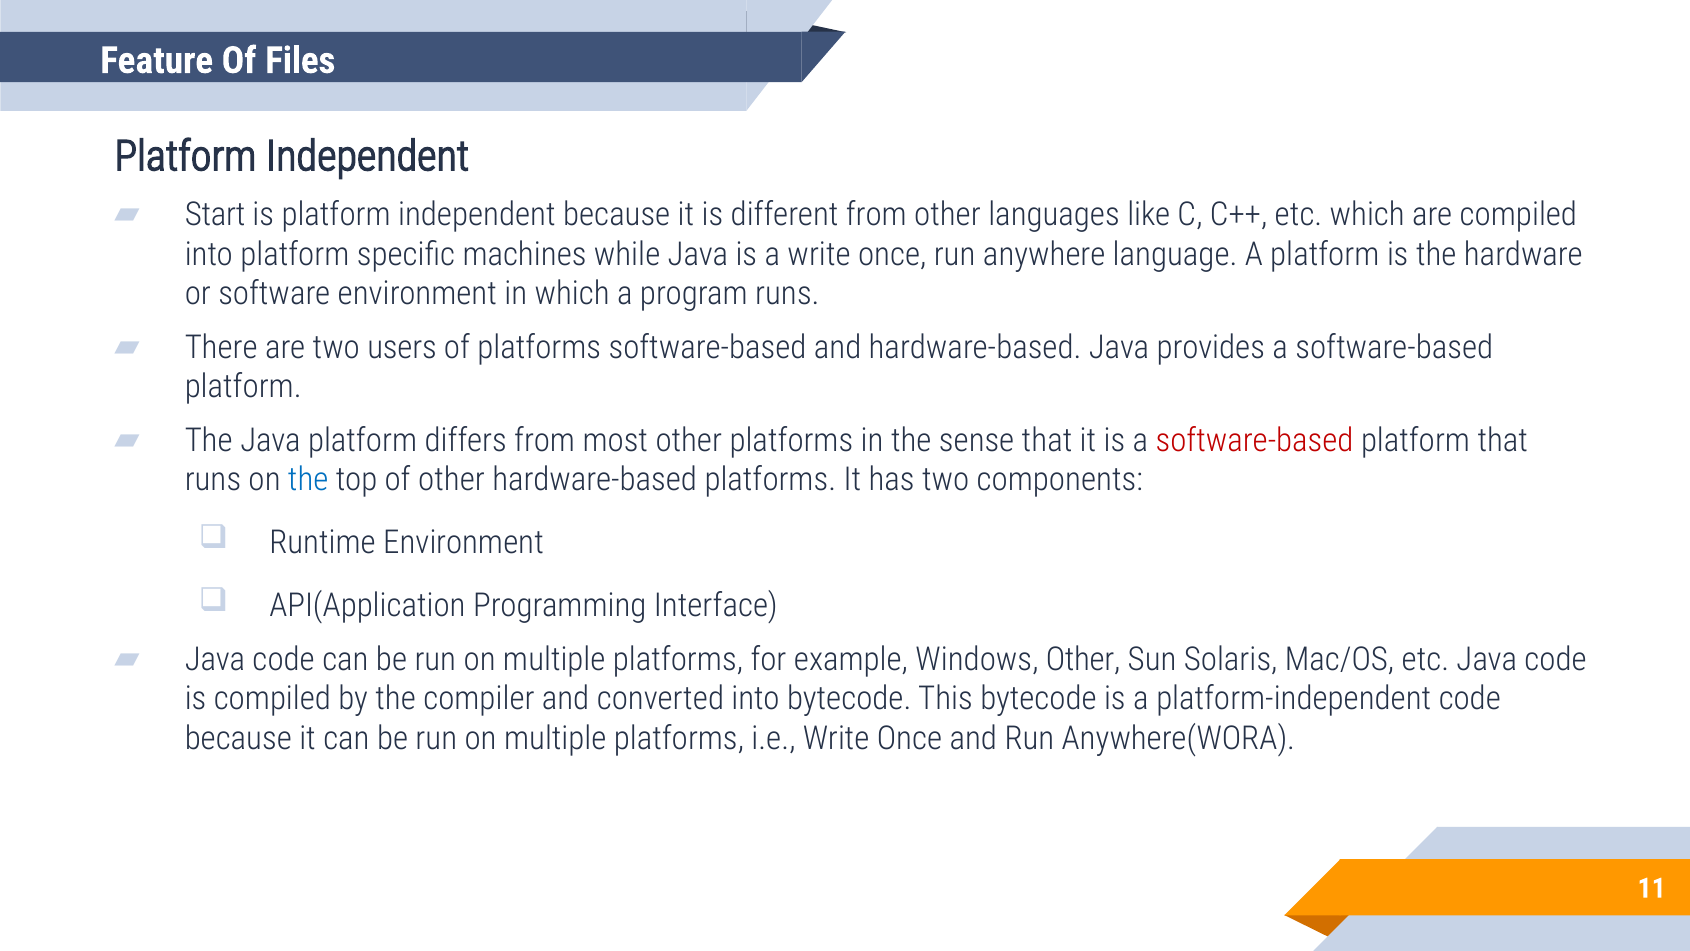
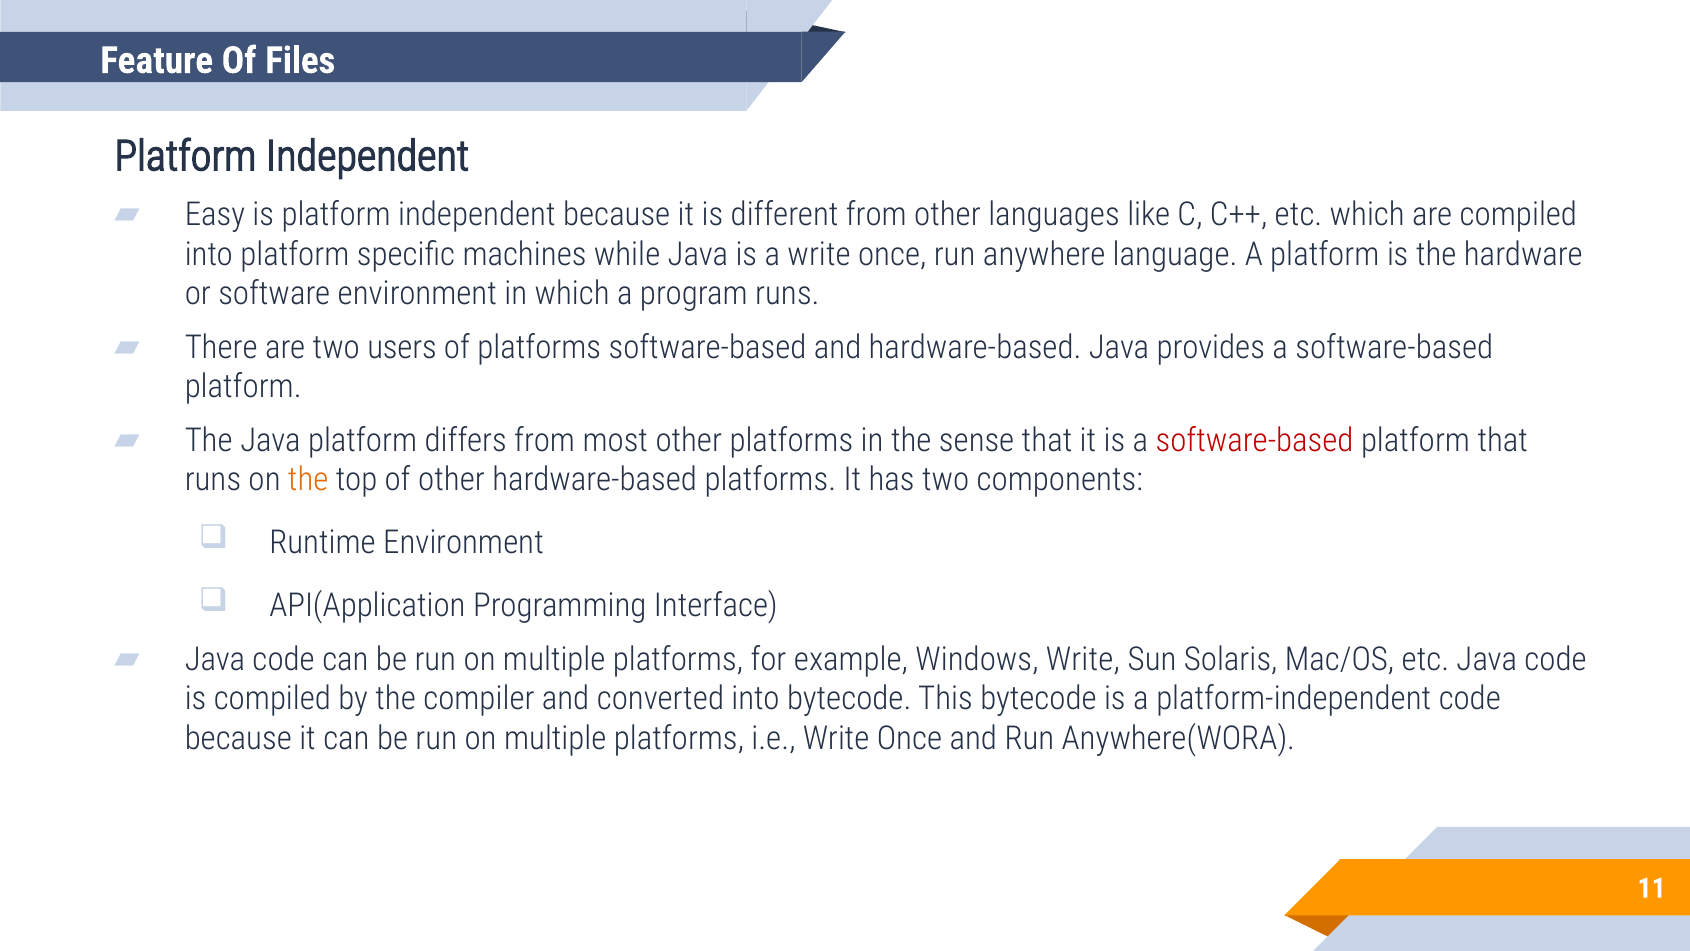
Start: Start -> Easy
the at (308, 480) colour: blue -> orange
Windows Other: Other -> Write
